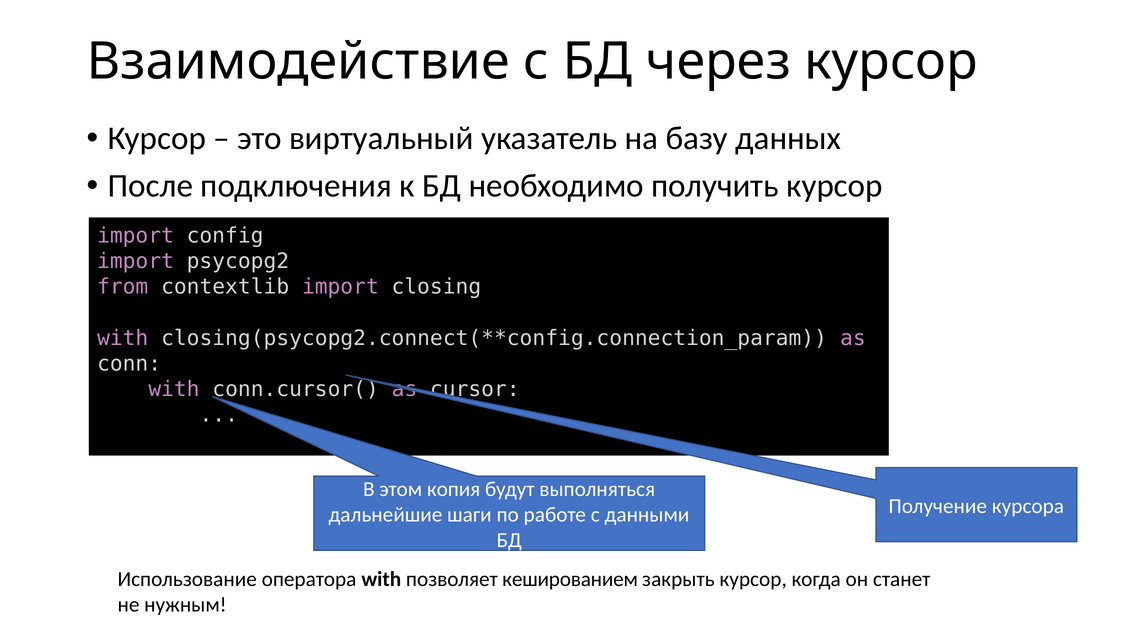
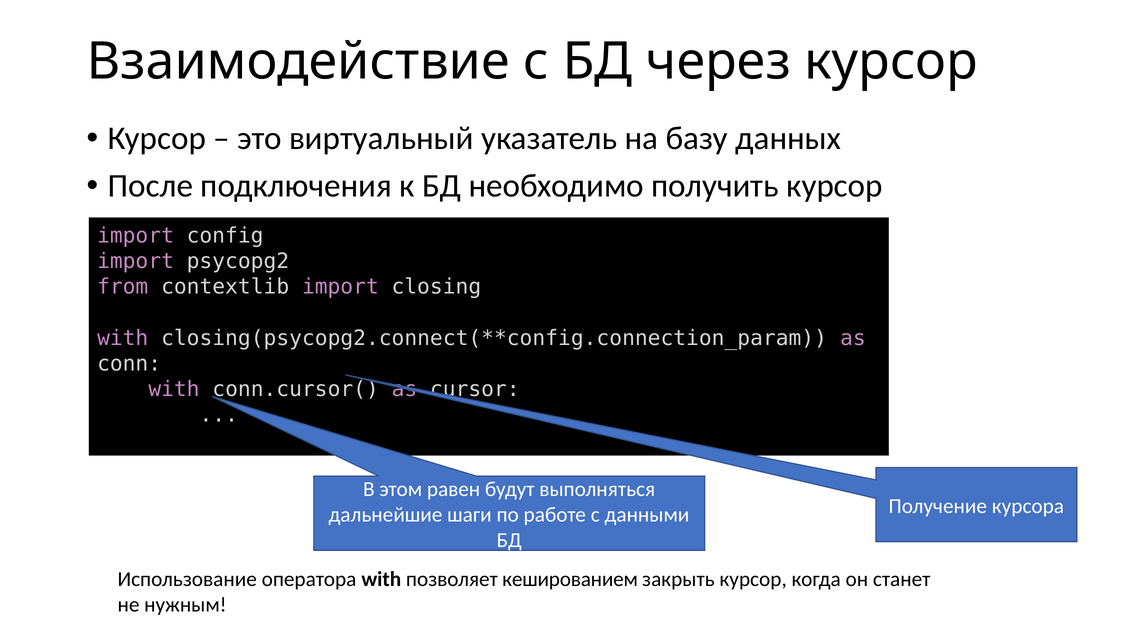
копия: копия -> равен
